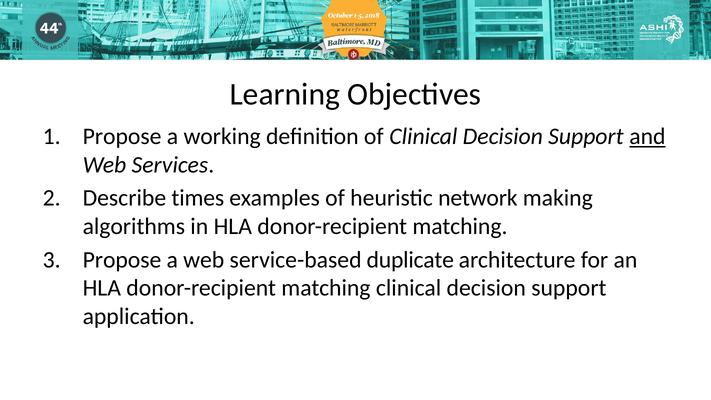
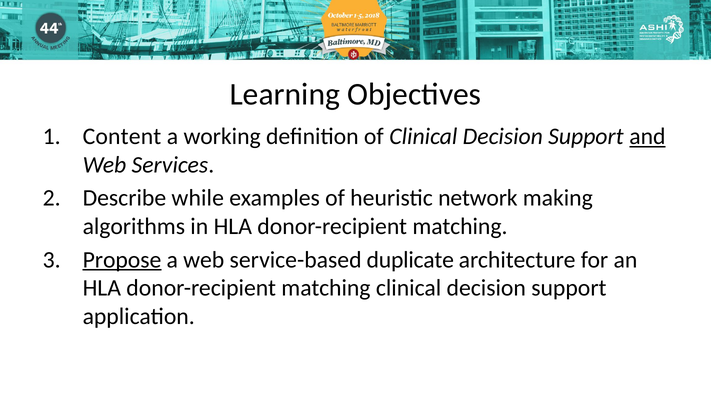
Propose at (122, 136): Propose -> Content
times: times -> while
Propose at (122, 260) underline: none -> present
